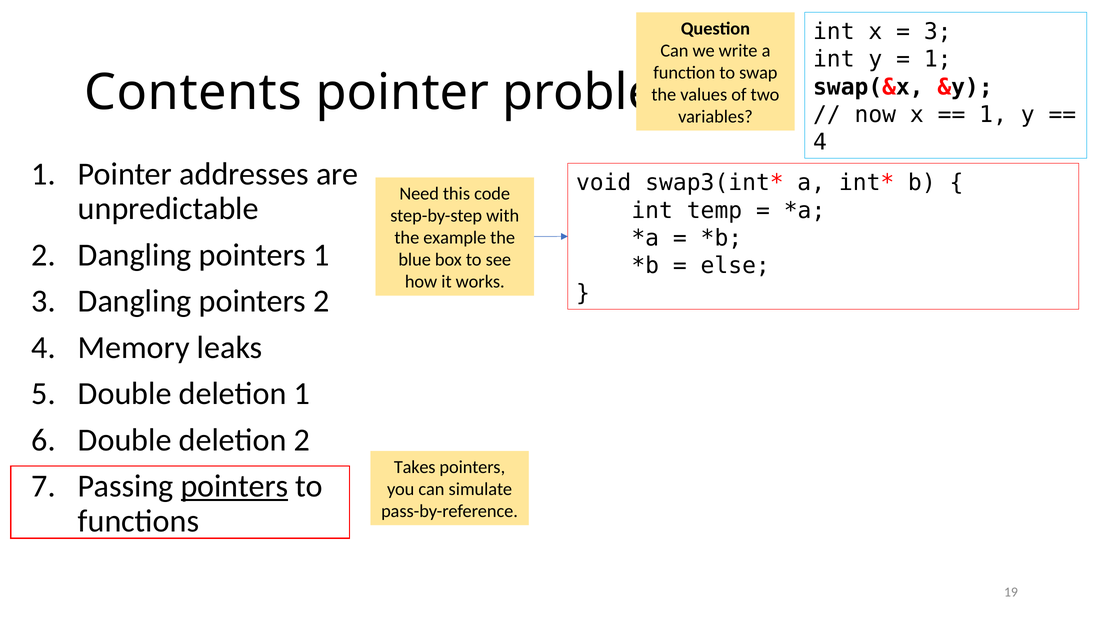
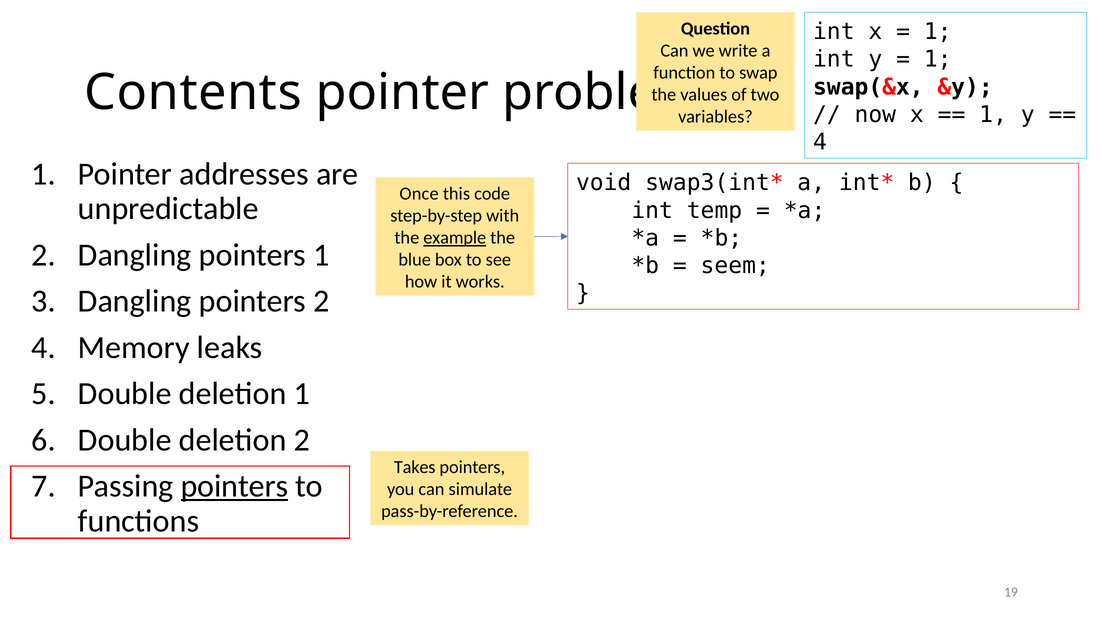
3 at (938, 32): 3 -> 1
Need: Need -> Once
example underline: none -> present
else: else -> seem
